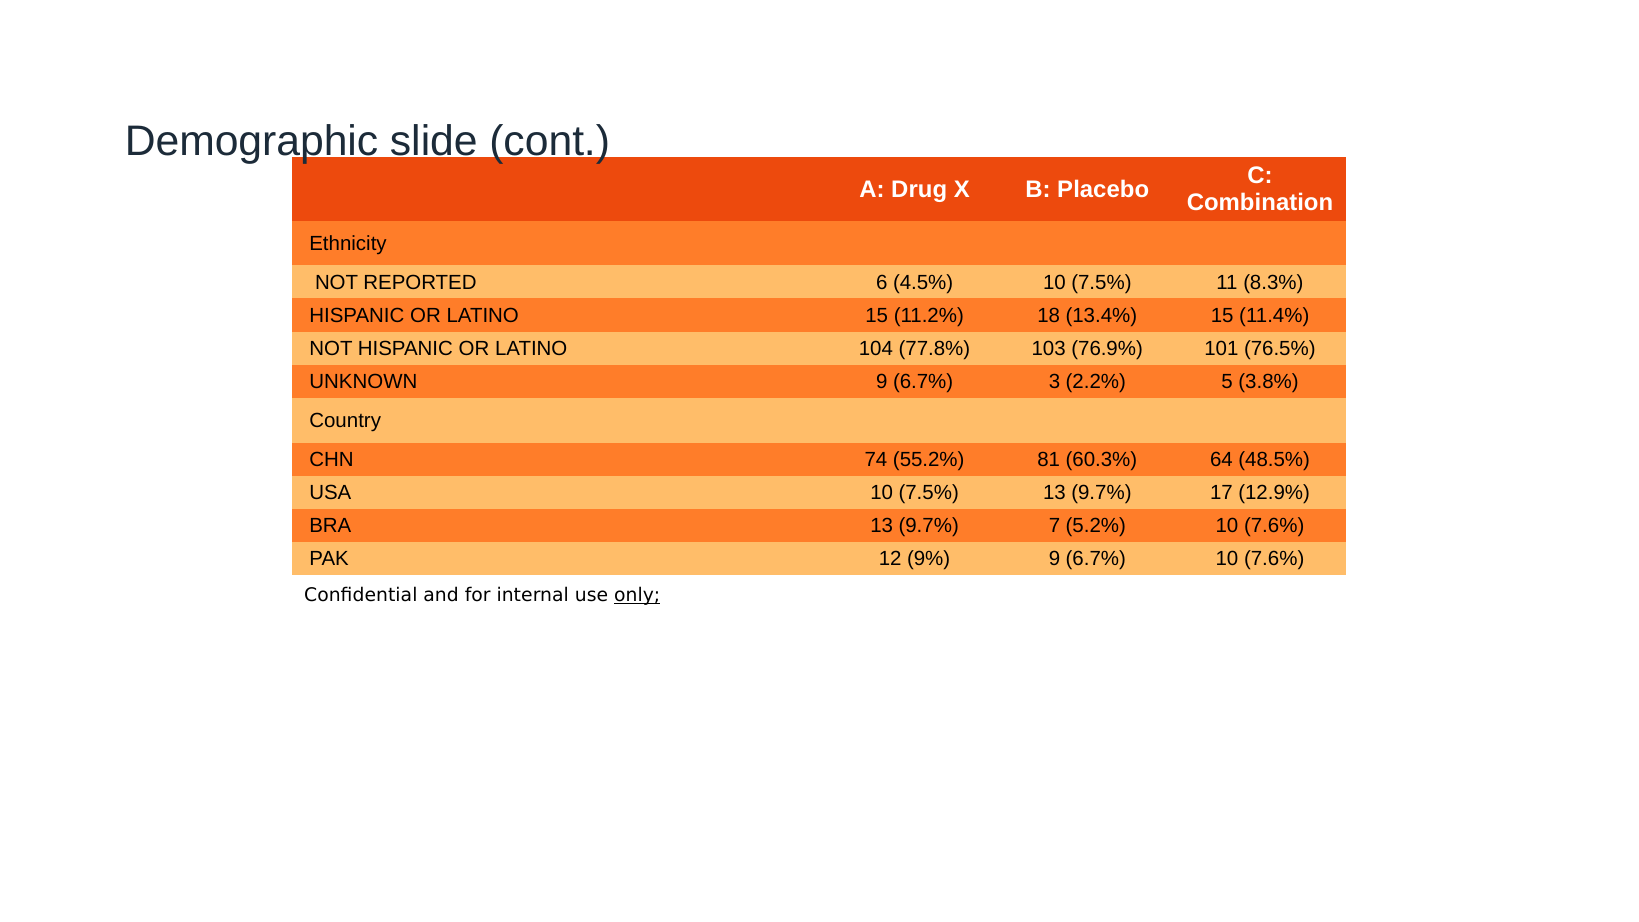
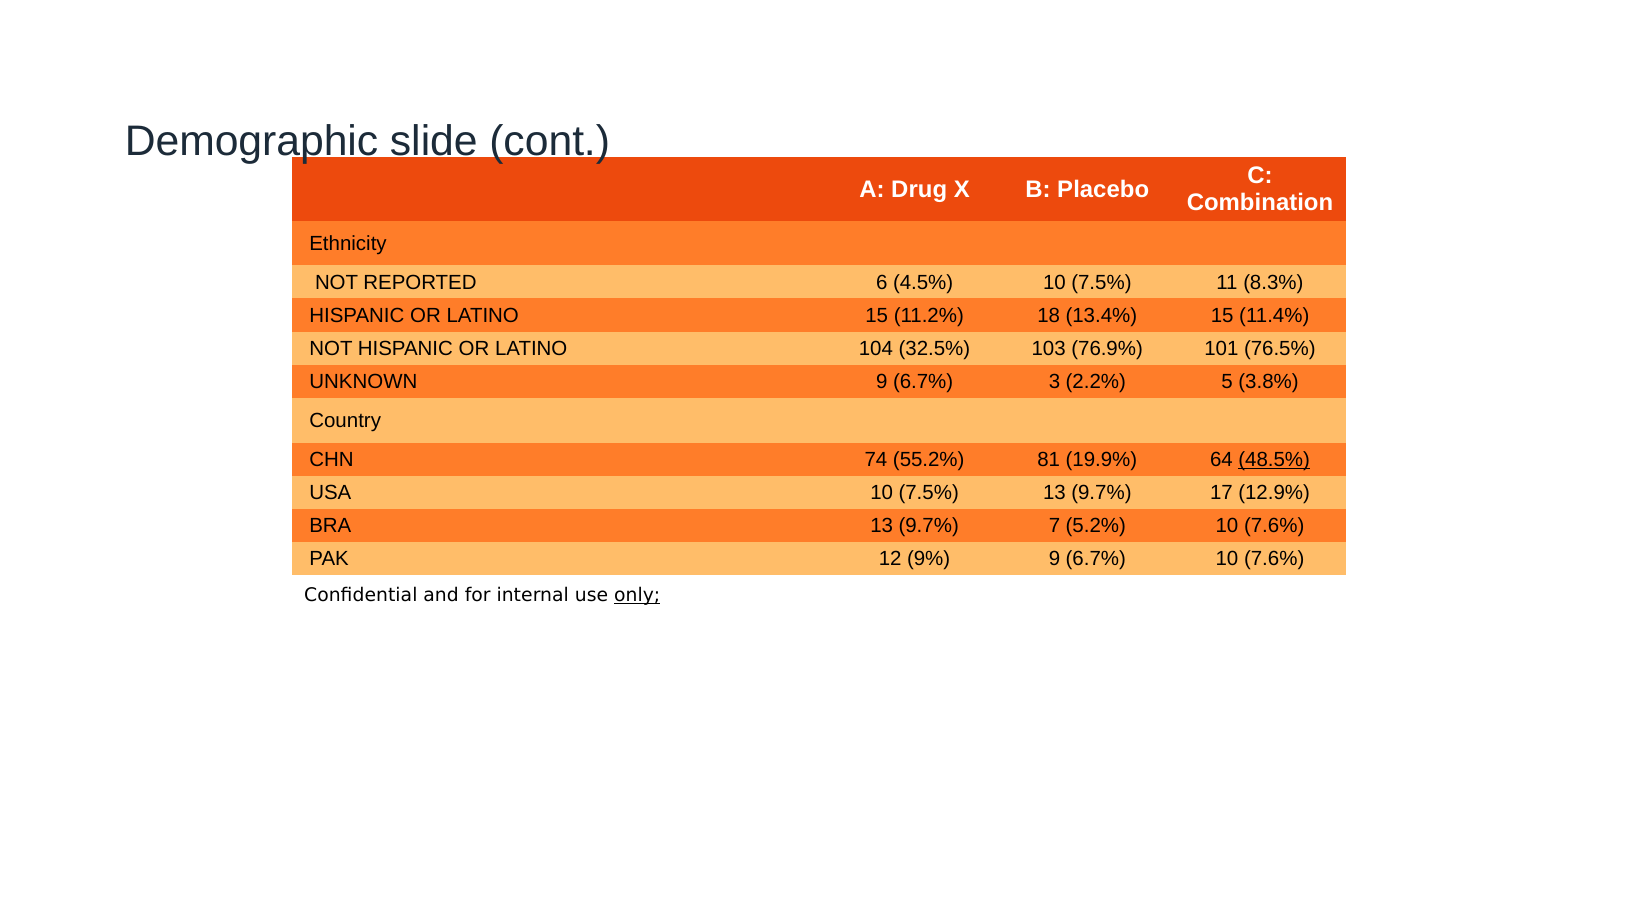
77.8%: 77.8% -> 32.5%
60.3%: 60.3% -> 19.9%
48.5% underline: none -> present
